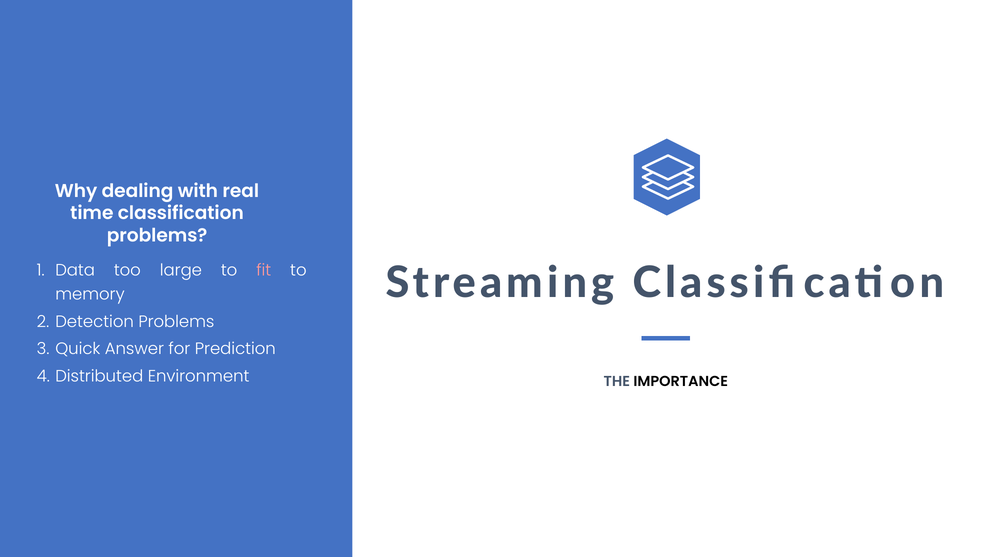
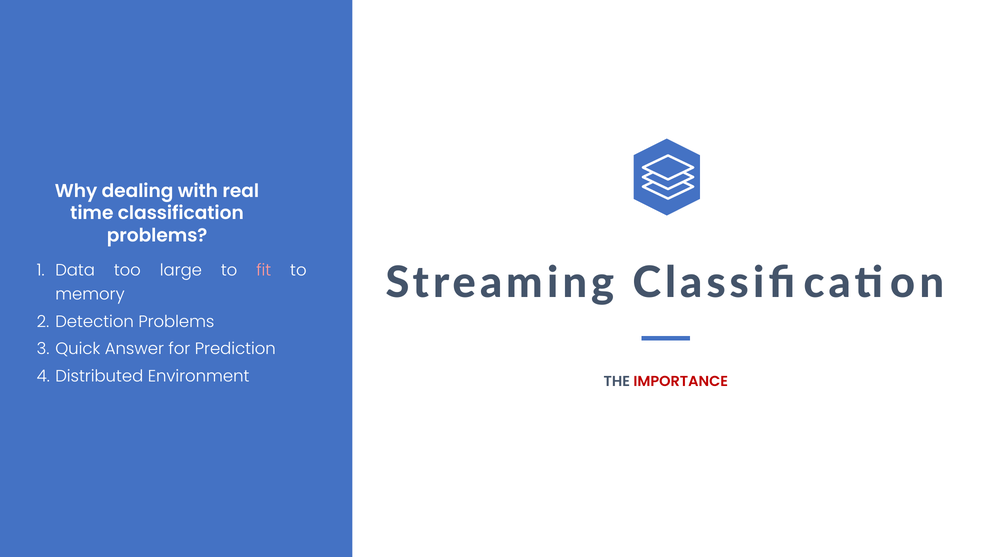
IMPORTANCE colour: black -> red
